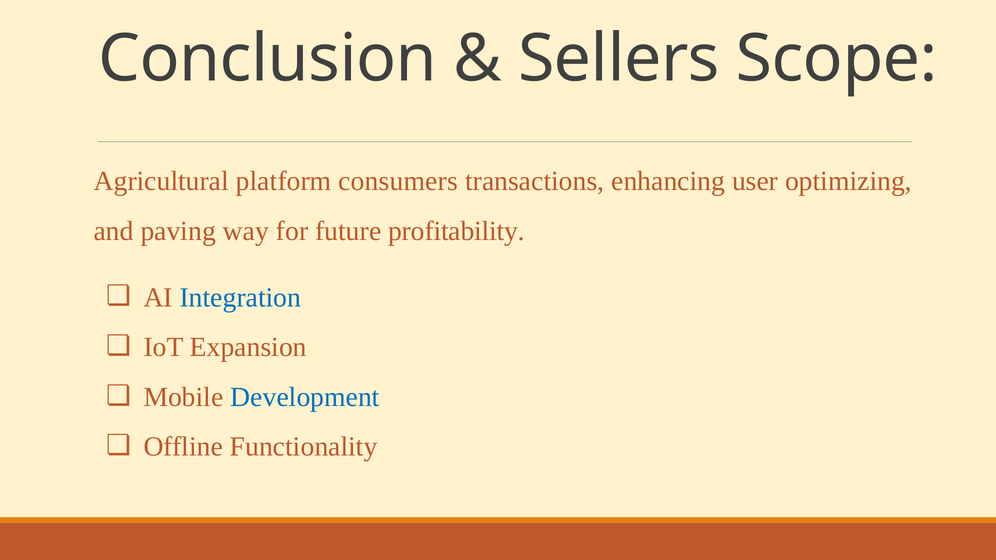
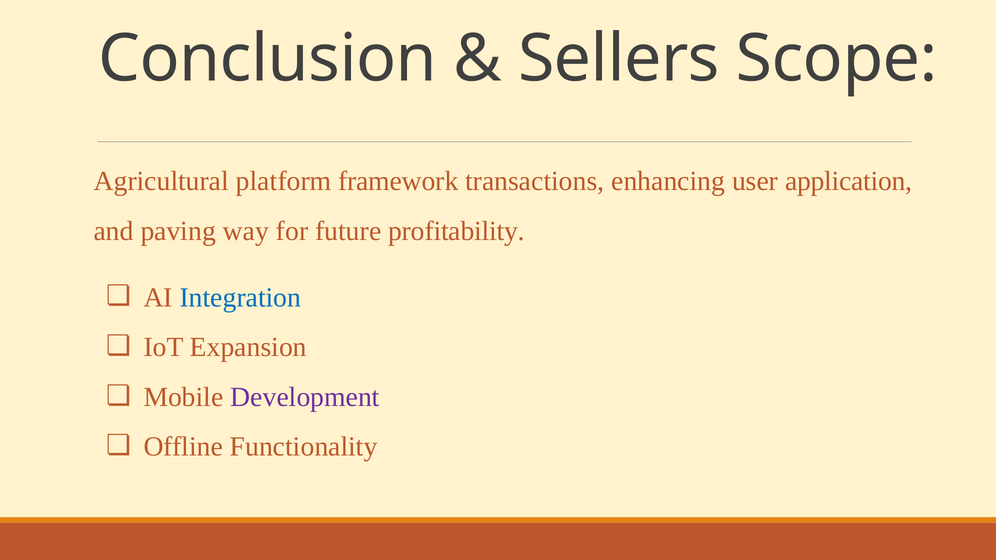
consumers: consumers -> framework
optimizing: optimizing -> application
Development colour: blue -> purple
